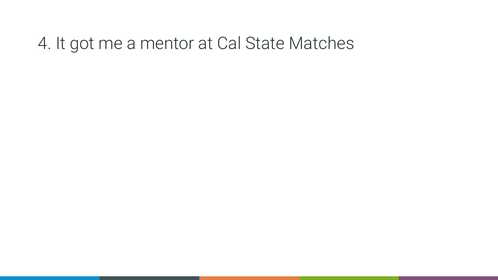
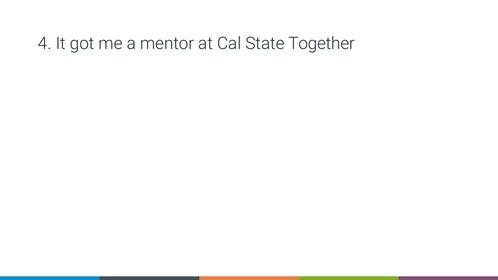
Matches: Matches -> Together
